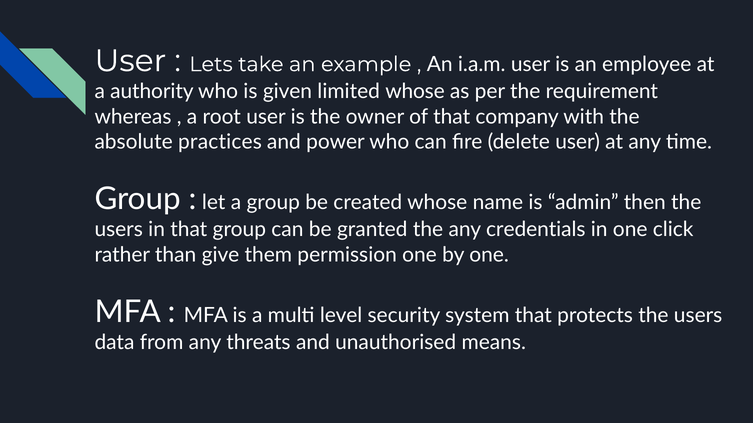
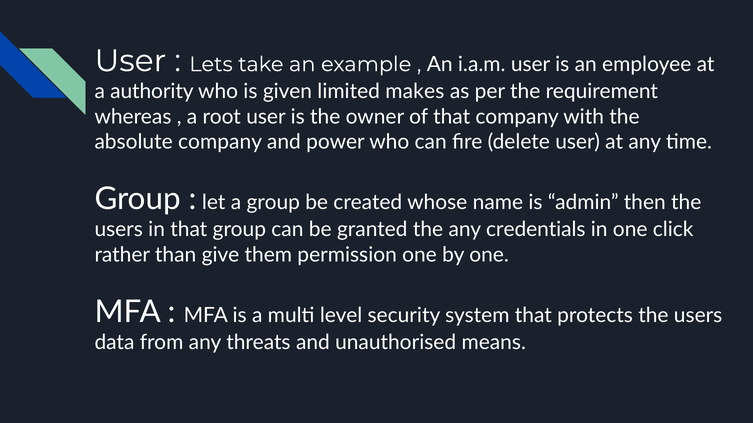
limited whose: whose -> makes
absolute practices: practices -> company
